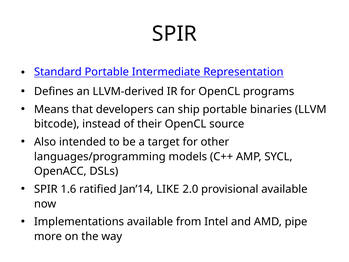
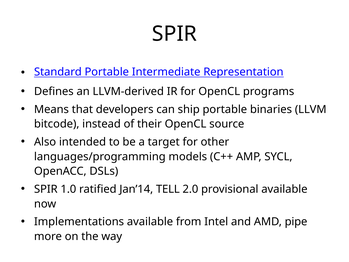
1.6: 1.6 -> 1.0
LIKE: LIKE -> TELL
